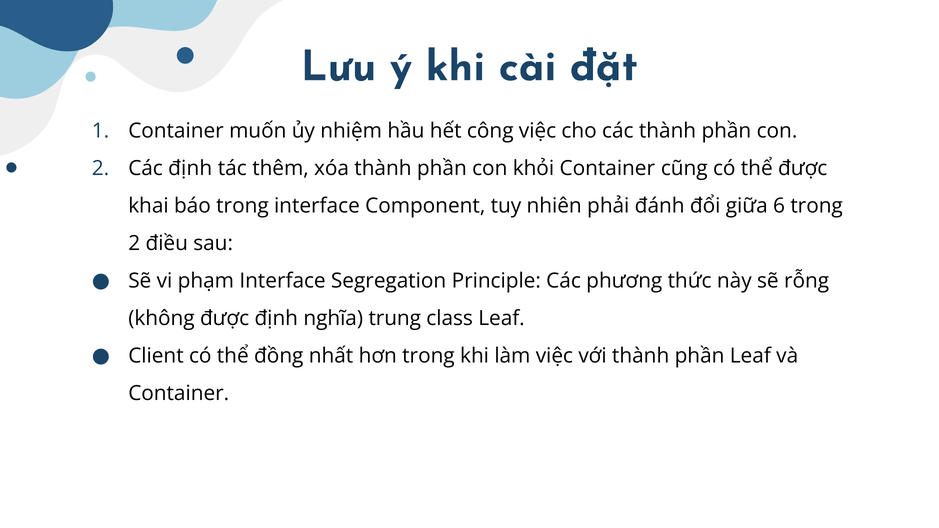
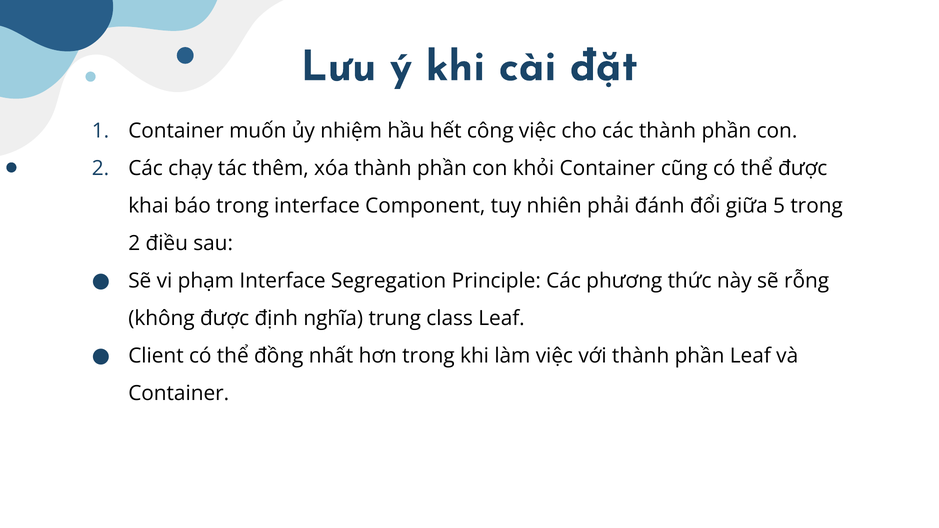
Các định: định -> chạy
6: 6 -> 5
